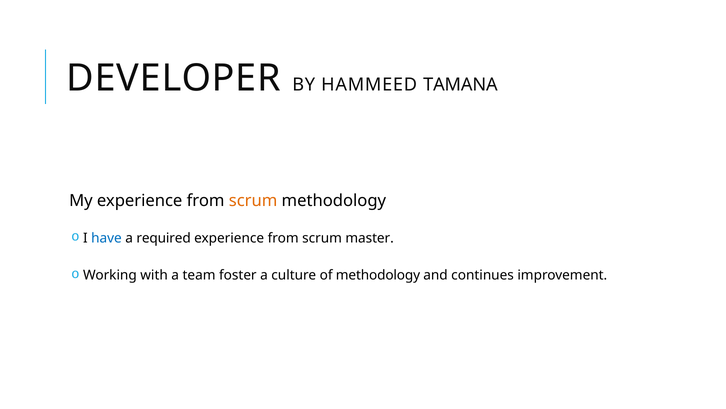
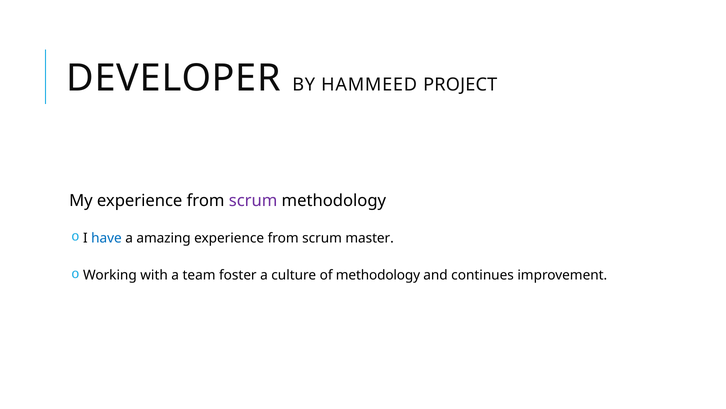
TAMANA: TAMANA -> PROJECT
scrum at (253, 200) colour: orange -> purple
required: required -> amazing
